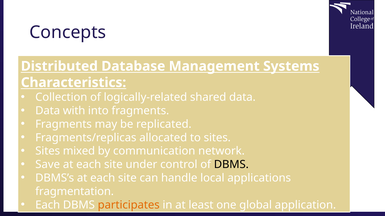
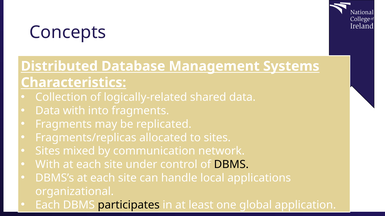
Save at (48, 165): Save -> With
fragmentation: fragmentation -> organizational
participates colour: orange -> black
